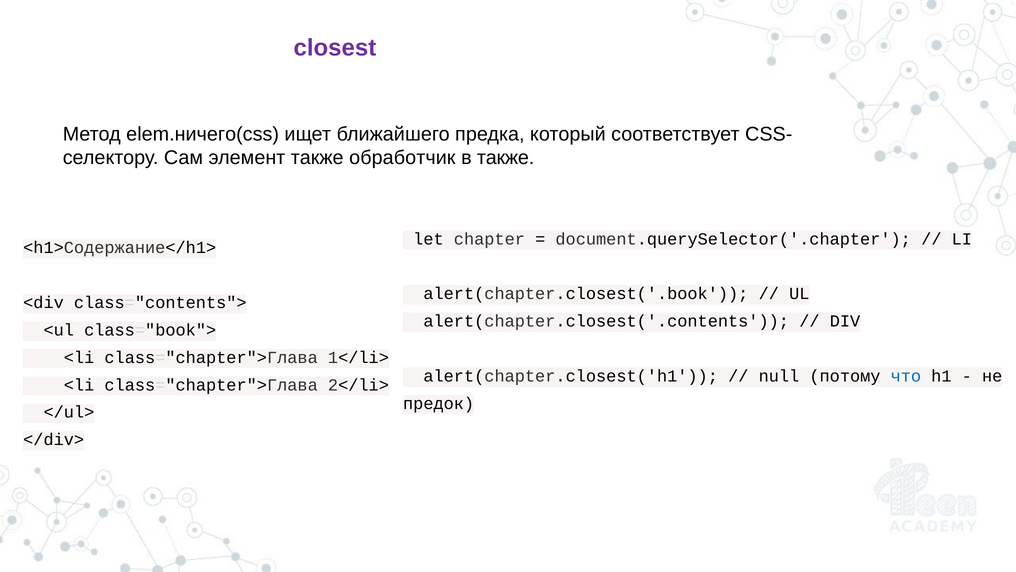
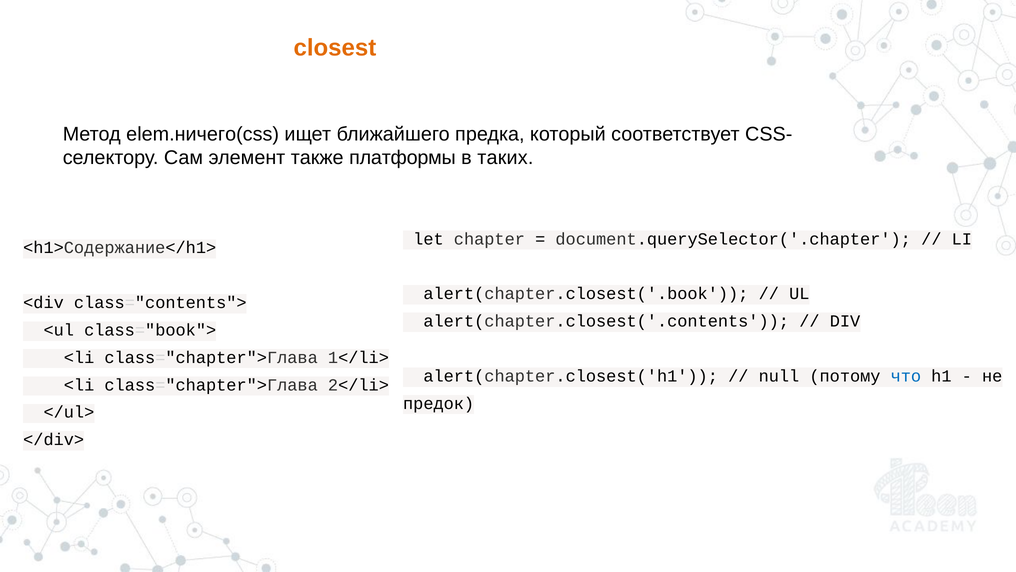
closest colour: purple -> orange
обработчик: обработчик -> платформы
в также: также -> таких
